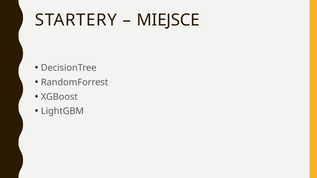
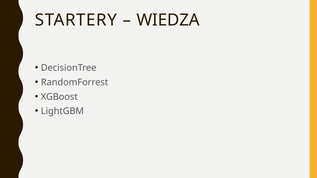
MIEJSCE: MIEJSCE -> WIEDZA
